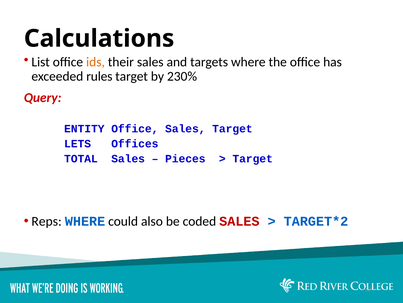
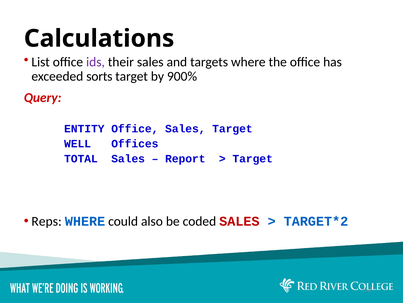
ids colour: orange -> purple
rules: rules -> sorts
230%: 230% -> 900%
LETS: LETS -> WELL
Pieces: Pieces -> Report
